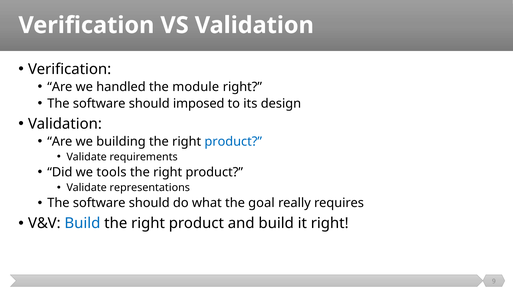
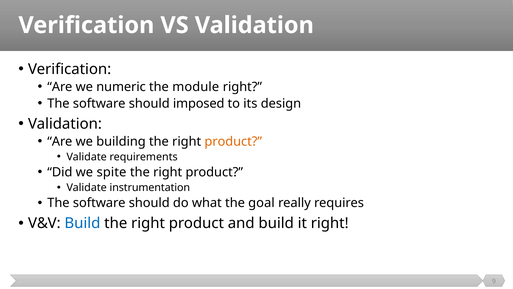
handled: handled -> numeric
product at (233, 141) colour: blue -> orange
tools: tools -> spite
representations: representations -> instrumentation
